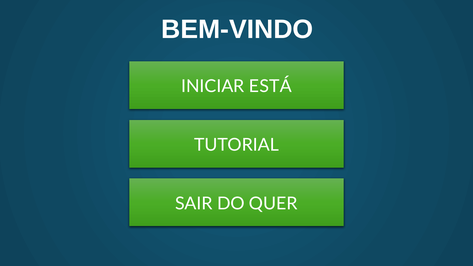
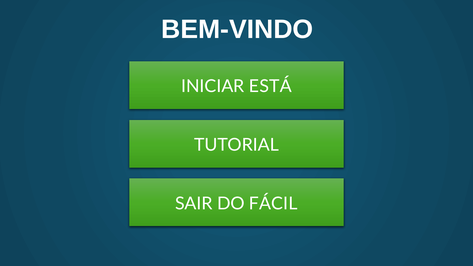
QUER: QUER -> FÁCIL
